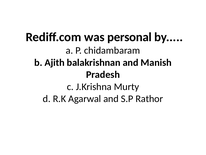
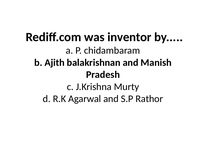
personal: personal -> inventor
